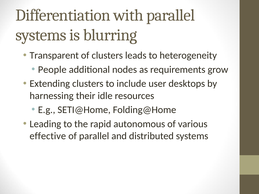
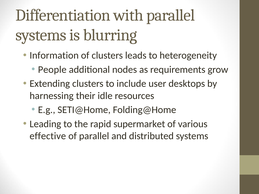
Transparent: Transparent -> Information
autonomous: autonomous -> supermarket
